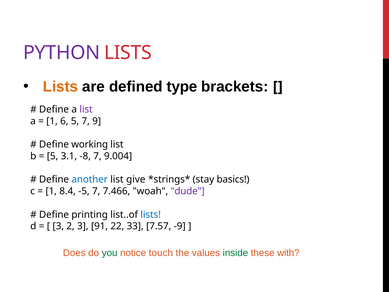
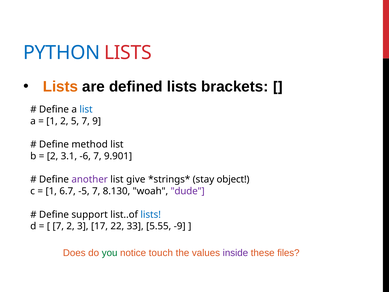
PYTHON colour: purple -> blue
defined type: type -> lists
list at (86, 109) colour: purple -> blue
1 6: 6 -> 2
working: working -> method
5 at (53, 156): 5 -> 2
-8: -8 -> -6
9.004: 9.004 -> 9.901
another colour: blue -> purple
basics: basics -> object
8.4: 8.4 -> 6.7
7.466: 7.466 -> 8.130
printing: printing -> support
3 at (58, 226): 3 -> 7
91: 91 -> 17
7.57: 7.57 -> 5.55
inside colour: green -> purple
with: with -> files
